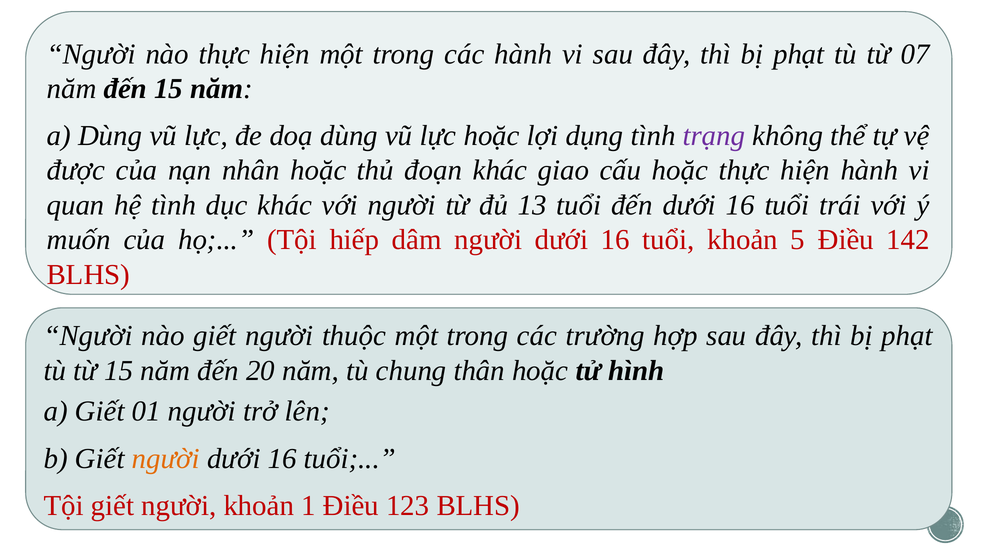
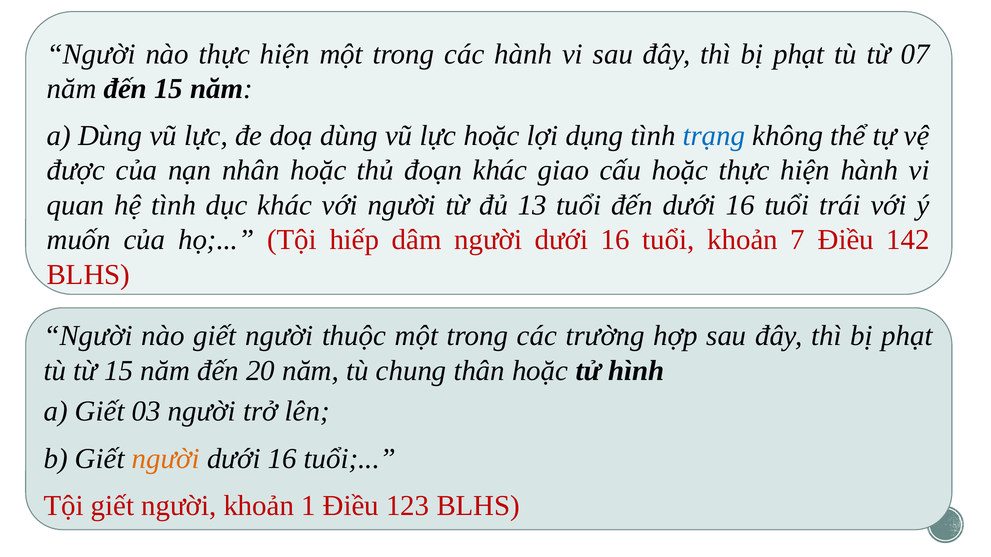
trạng colour: purple -> blue
5: 5 -> 7
01: 01 -> 03
